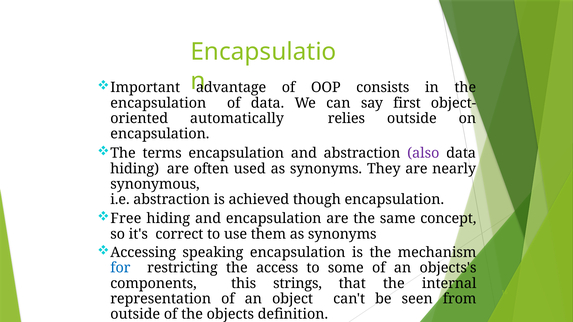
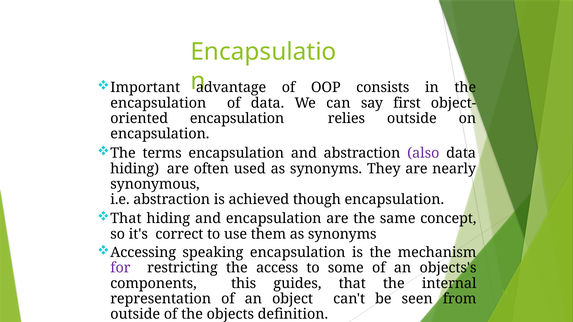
automatically at (237, 119): automatically -> encapsulation
Free at (126, 219): Free -> That
for colour: blue -> purple
strings: strings -> guides
